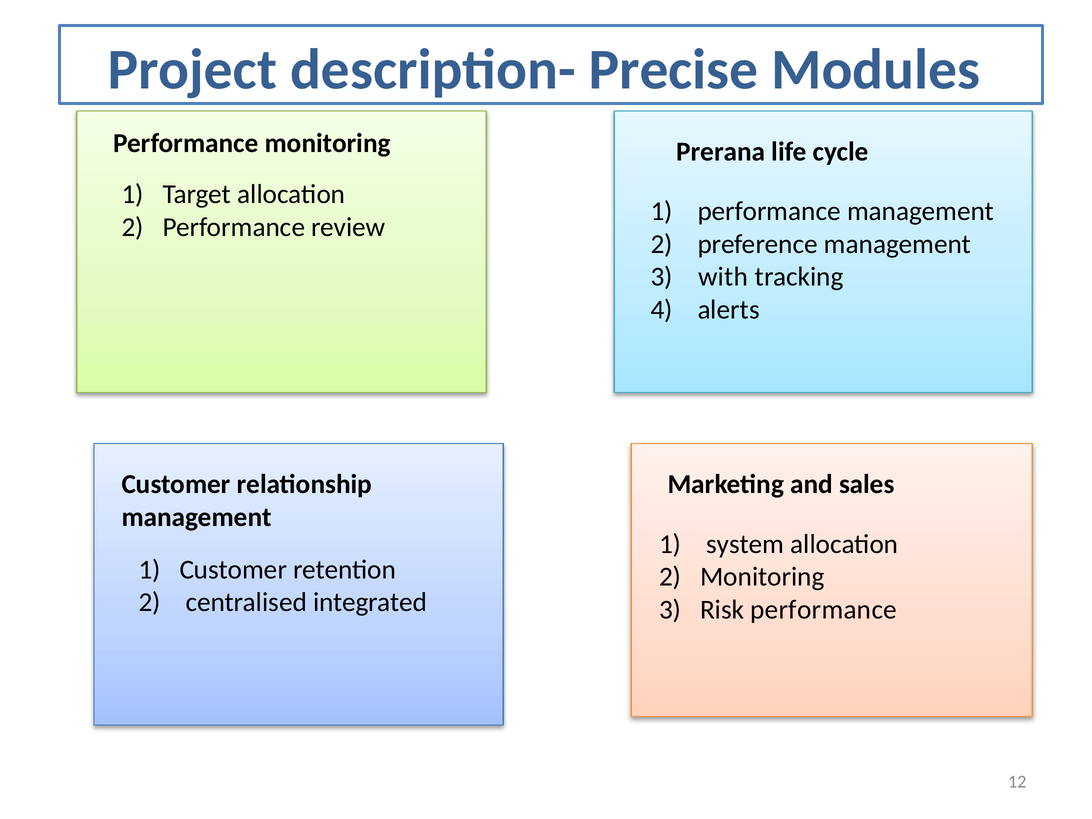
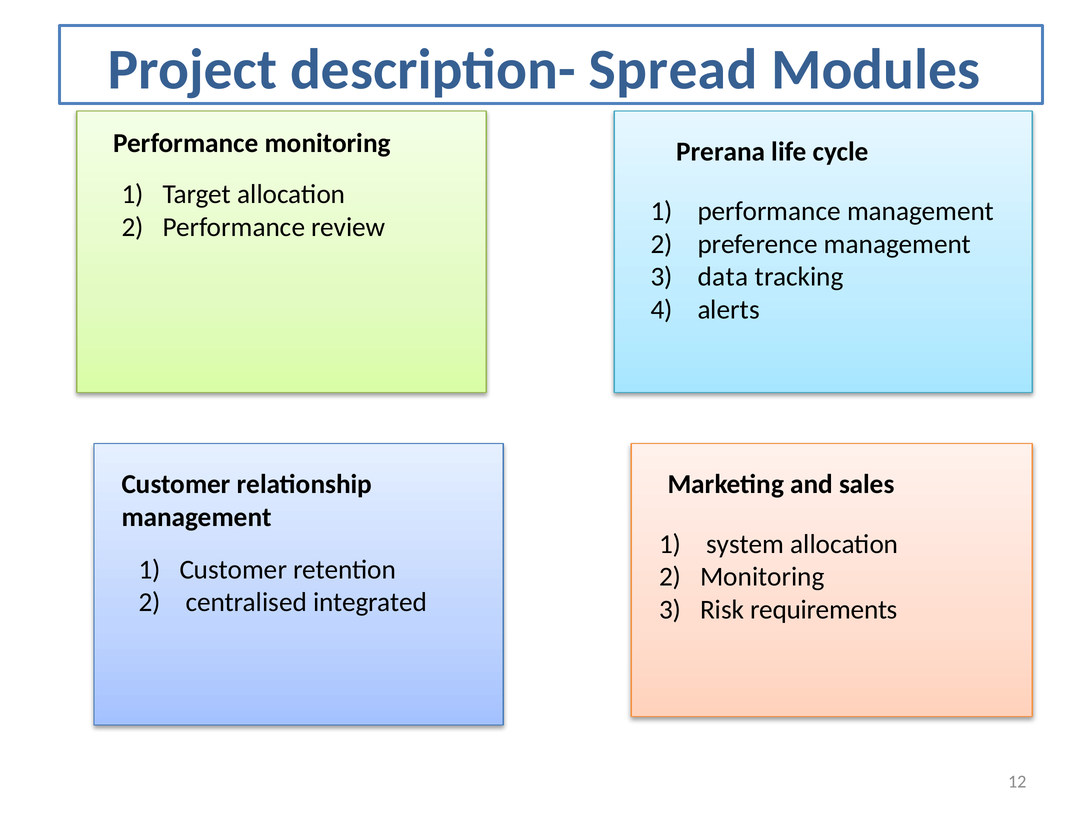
Precise: Precise -> Spread
with: with -> data
Risk performance: performance -> requirements
